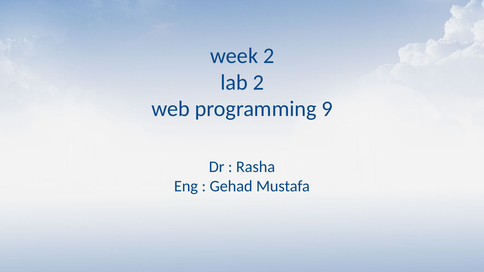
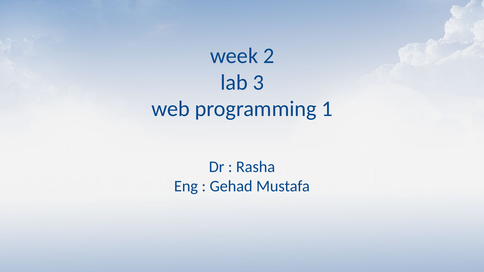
lab 2: 2 -> 3
9: 9 -> 1
